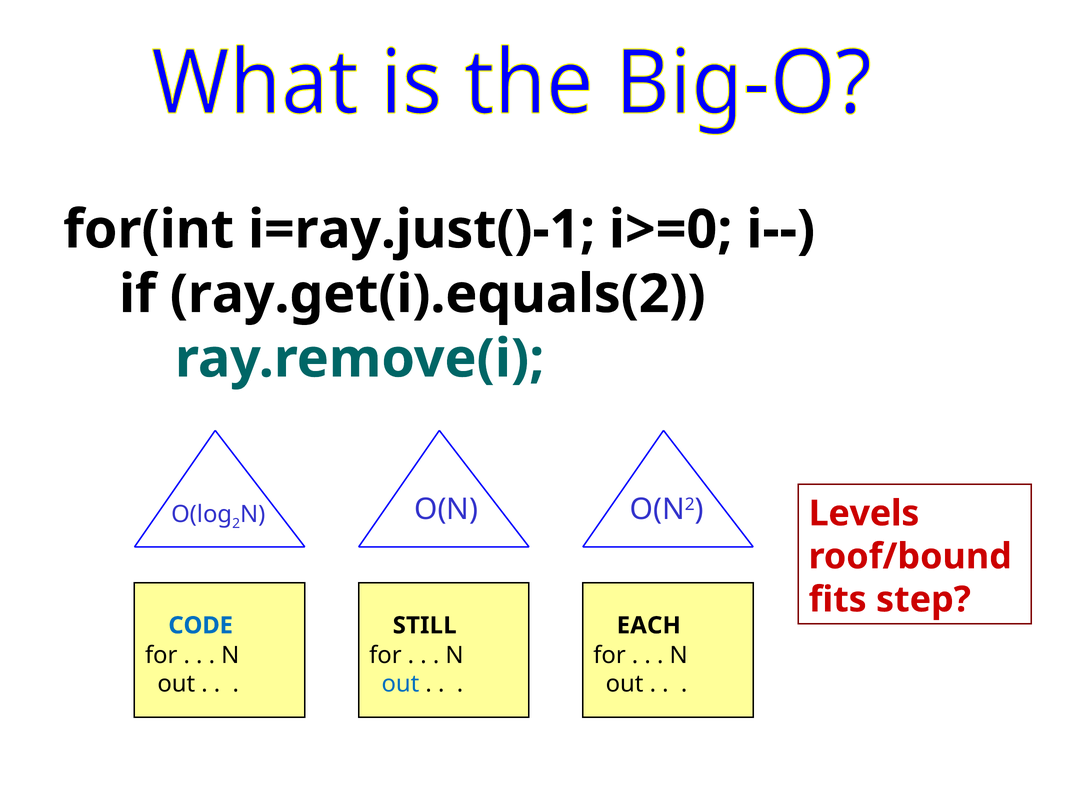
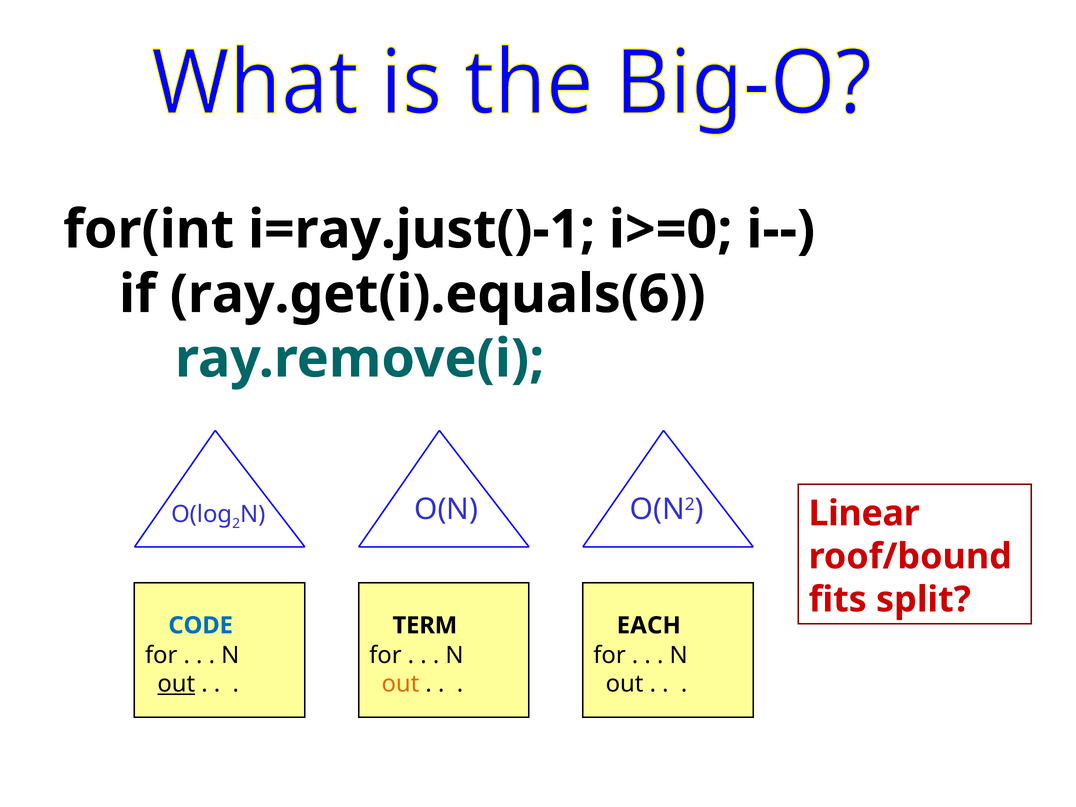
ray.get(i).equals(2: ray.get(i).equals(2 -> ray.get(i).equals(6
Levels: Levels -> Linear
step: step -> split
STILL: STILL -> TERM
out at (176, 684) underline: none -> present
out at (400, 684) colour: blue -> orange
